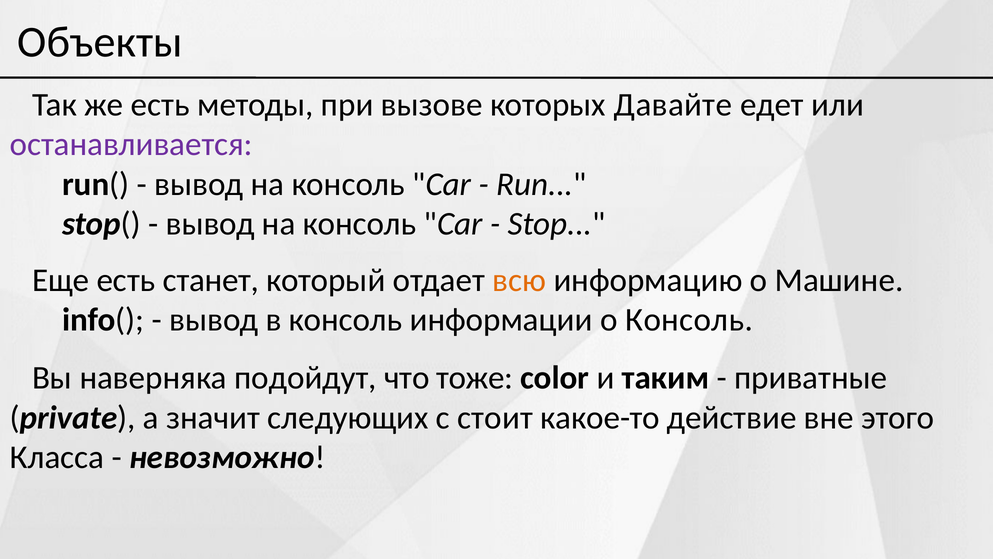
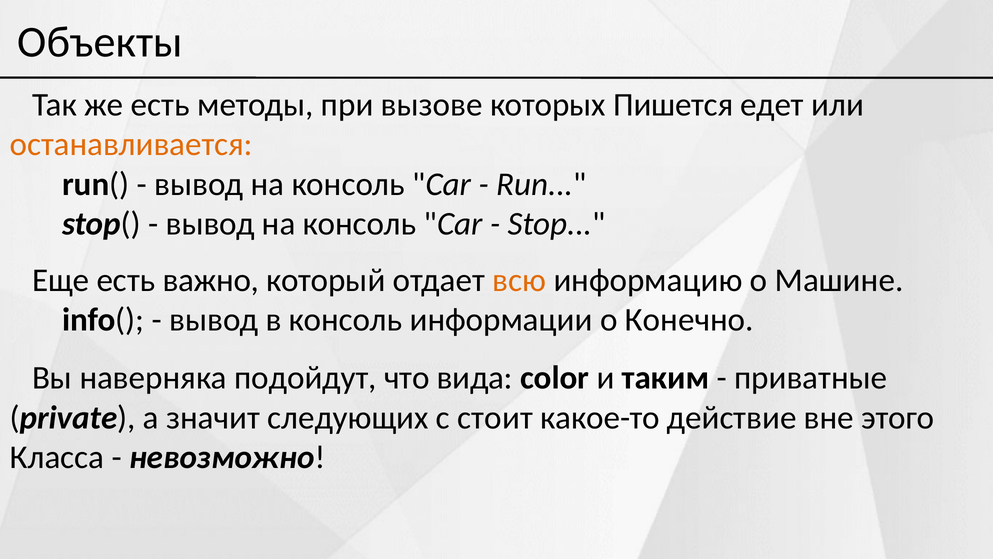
Давайте: Давайте -> Пишется
останавливается colour: purple -> orange
станет: станет -> важно
о Консоль: Консоль -> Конечно
тоже: тоже -> вида
